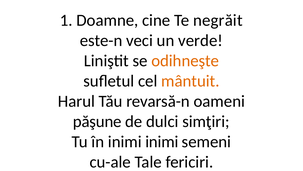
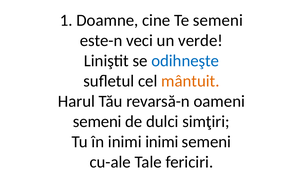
Te negrăit: negrăit -> semeni
odihneşte colour: orange -> blue
păşune at (97, 121): păşune -> semeni
